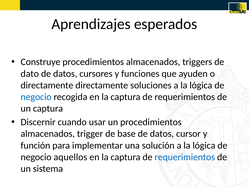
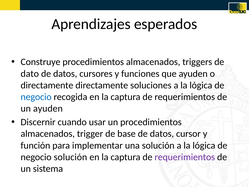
un captura: captura -> ayuden
negocio aquellos: aquellos -> solución
requerimientos at (185, 157) colour: blue -> purple
